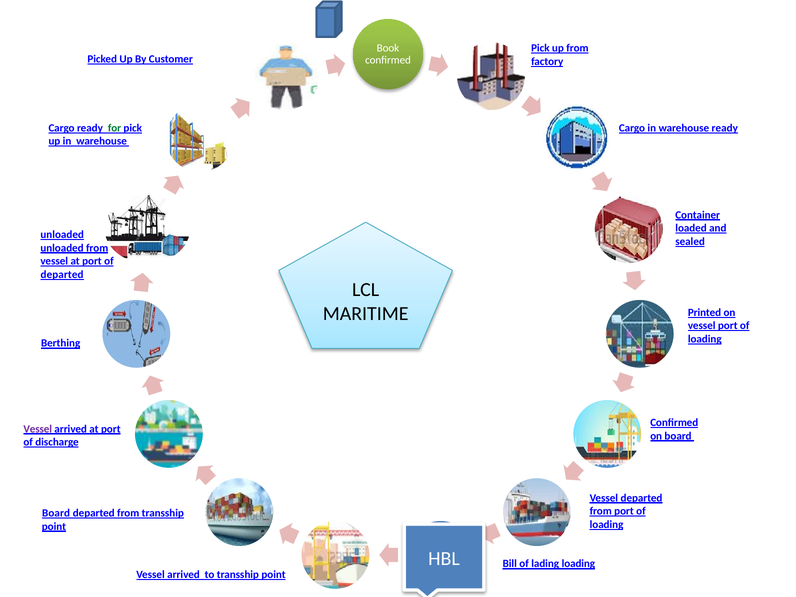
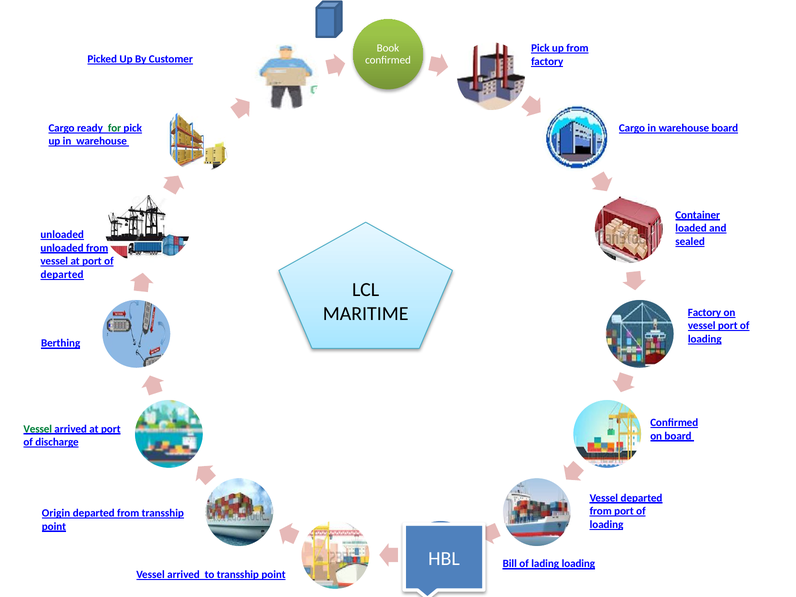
warehouse ready: ready -> board
Printed at (704, 313): Printed -> Factory
Vessel at (38, 429) colour: purple -> green
Board at (56, 513): Board -> Origin
